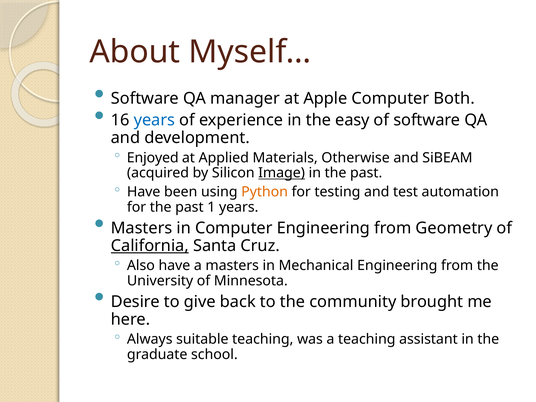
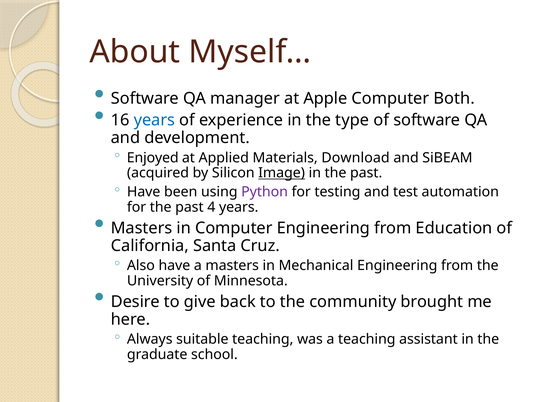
easy: easy -> type
Otherwise: Otherwise -> Download
Python colour: orange -> purple
1: 1 -> 4
Geometry: Geometry -> Education
California underline: present -> none
